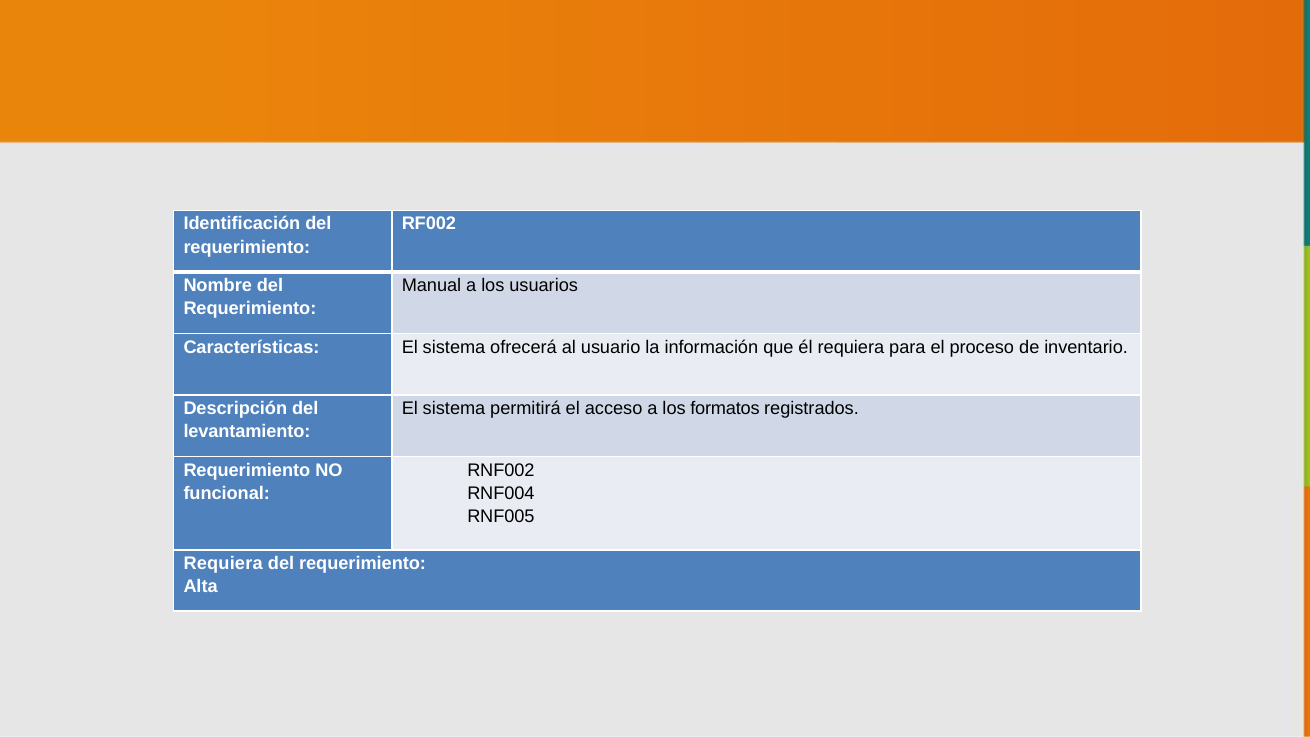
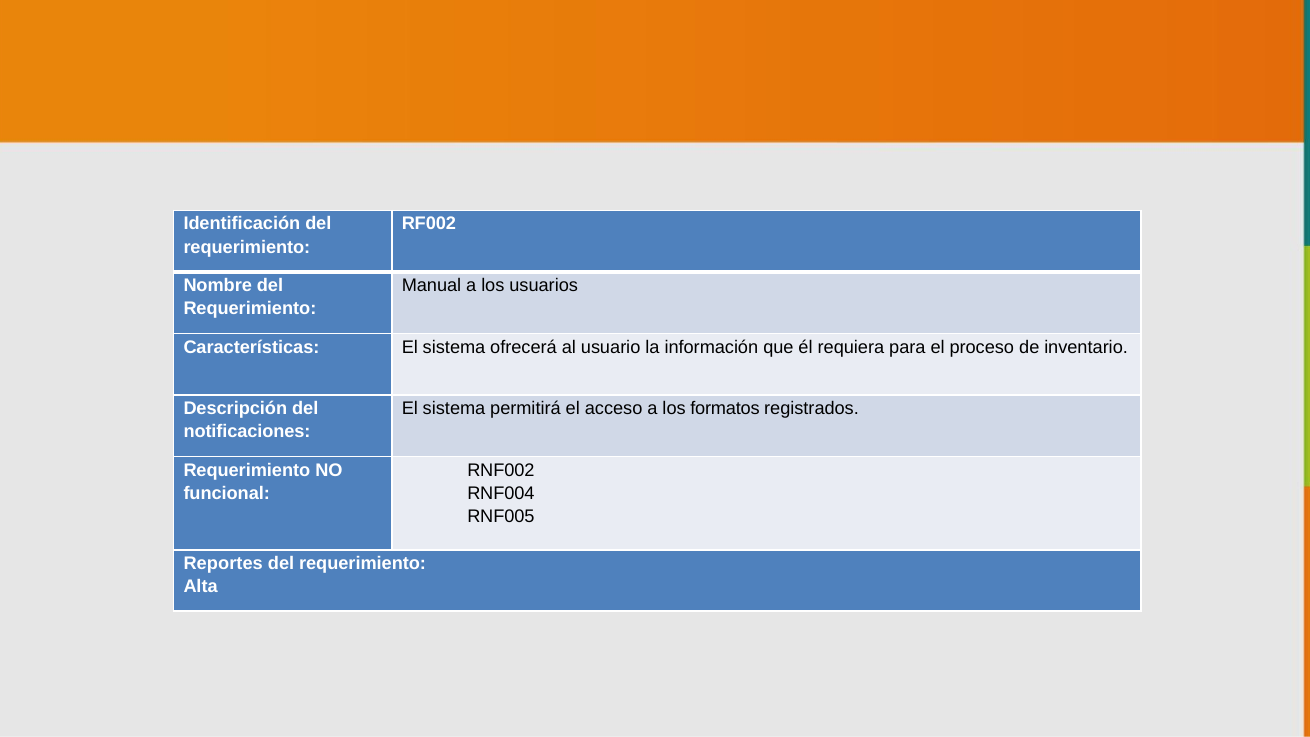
levantamiento: levantamiento -> notificaciones
Requiera at (223, 563): Requiera -> Reportes
